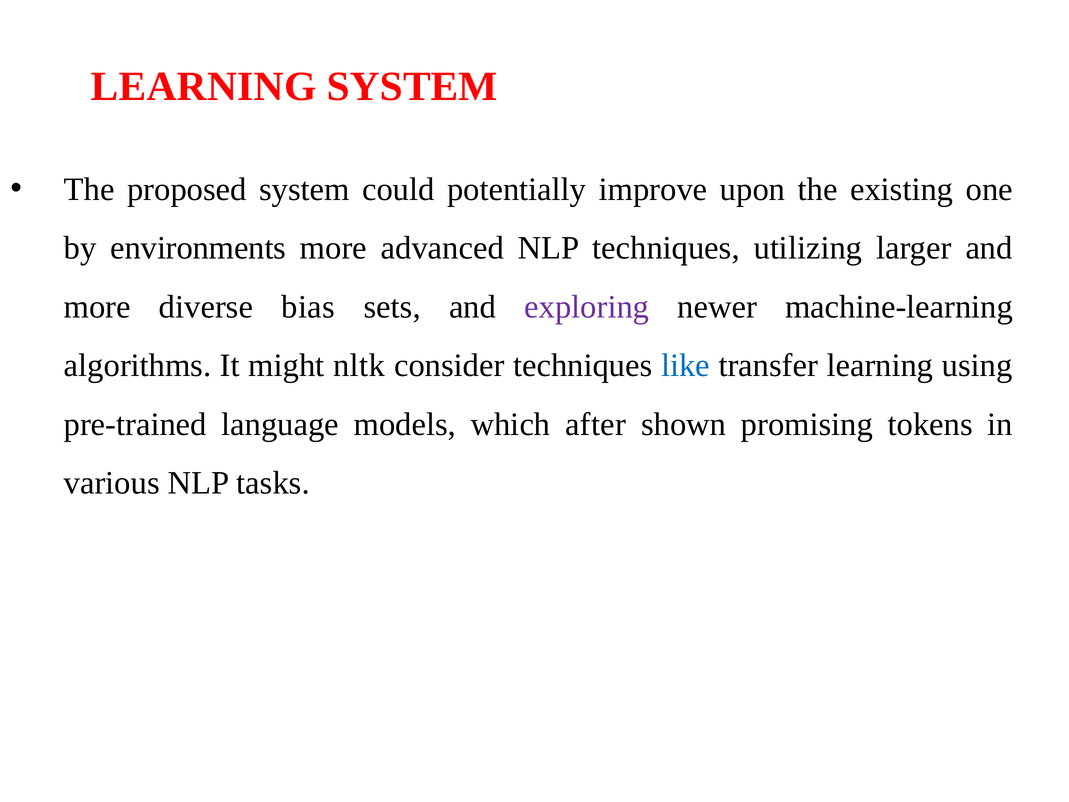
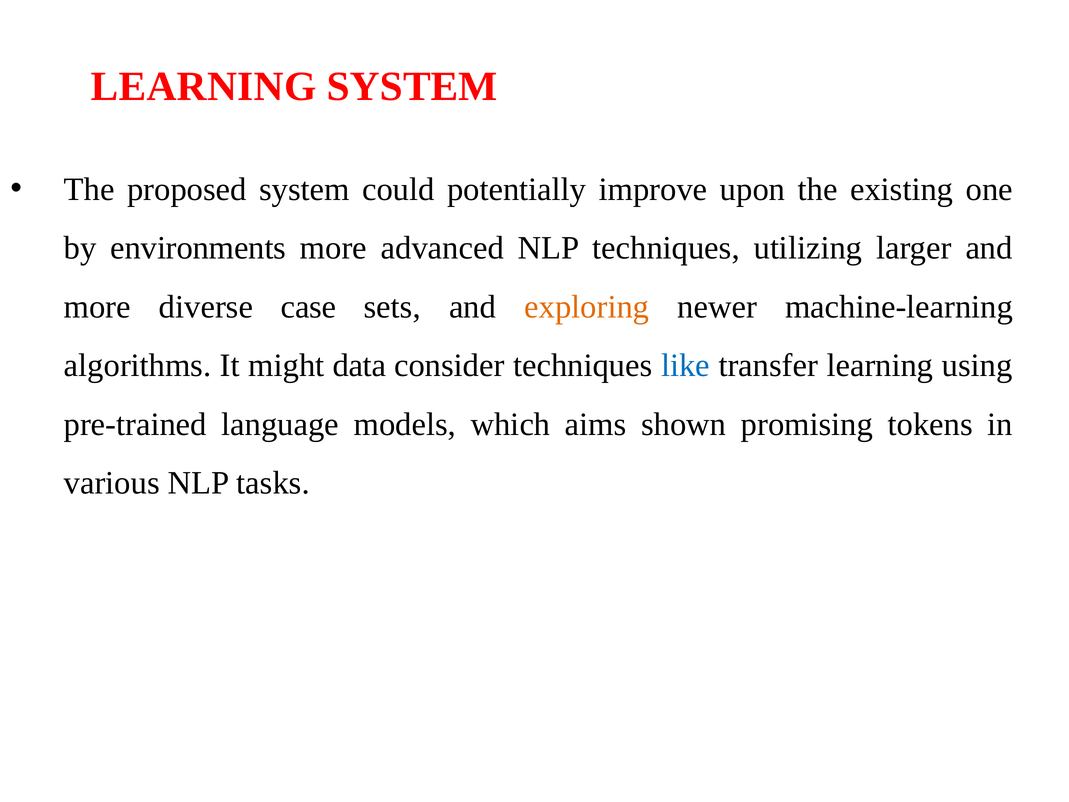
bias: bias -> case
exploring colour: purple -> orange
nltk: nltk -> data
after: after -> aims
